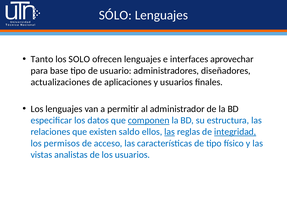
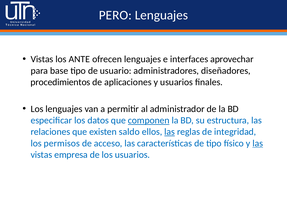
SÓLO: SÓLO -> PERO
Tanto at (42, 59): Tanto -> Vistas
SOLO: SOLO -> ANTE
actualizaciones: actualizaciones -> procedimientos
integridad underline: present -> none
las at (258, 143) underline: none -> present
analistas: analistas -> empresa
